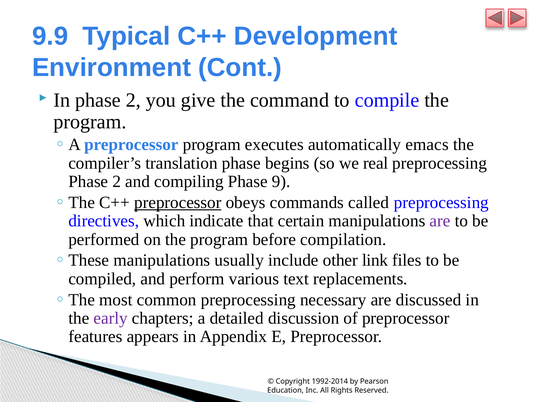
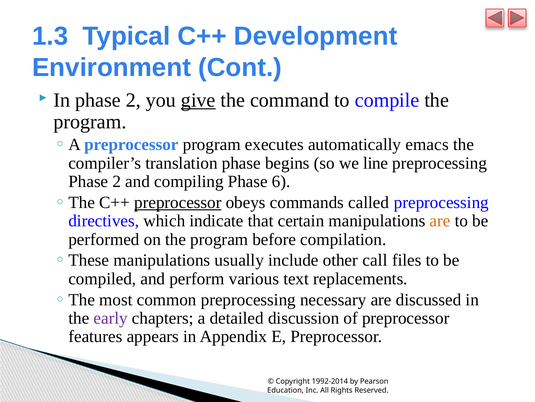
9.9: 9.9 -> 1.3
give underline: none -> present
real: real -> line
9: 9 -> 6
are at (440, 220) colour: purple -> orange
link: link -> call
